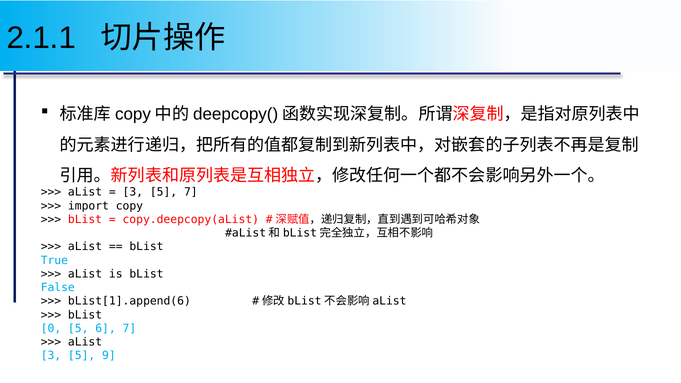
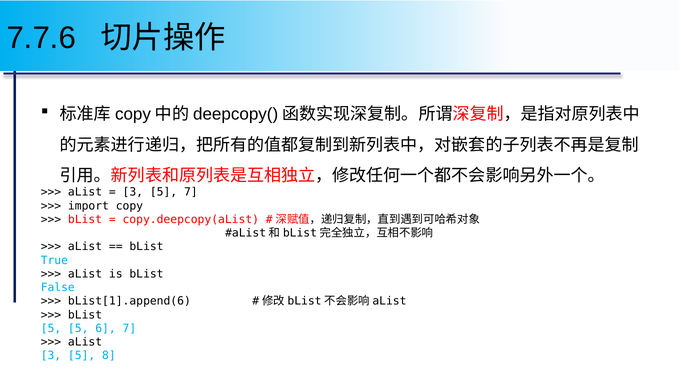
2.1.1: 2.1.1 -> 7.7.6
0 at (51, 328): 0 -> 5
9: 9 -> 8
